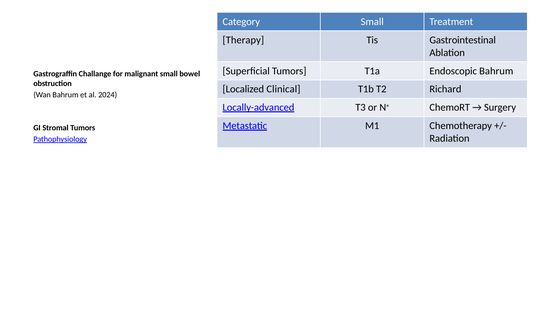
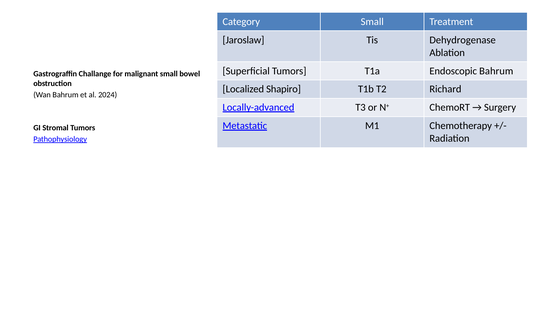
Therapy: Therapy -> Jaroslaw
Gastrointestinal: Gastrointestinal -> Dehydrogenase
Clinical: Clinical -> Shapiro
